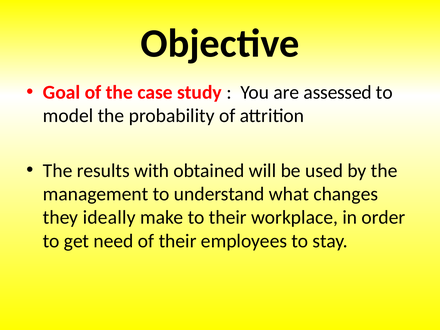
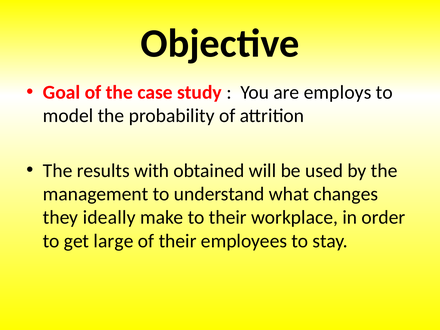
assessed: assessed -> employs
need: need -> large
